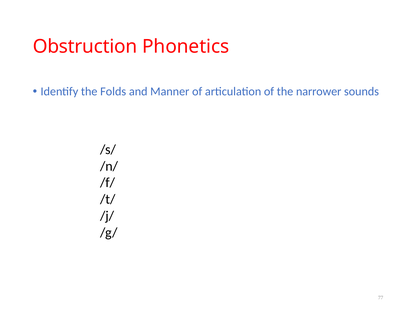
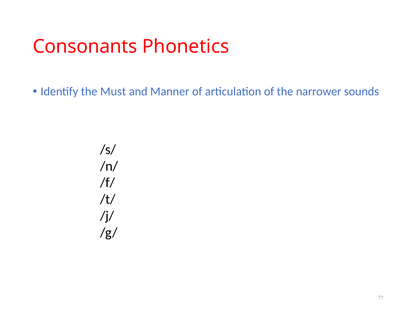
Obstruction: Obstruction -> Consonants
Folds: Folds -> Must
